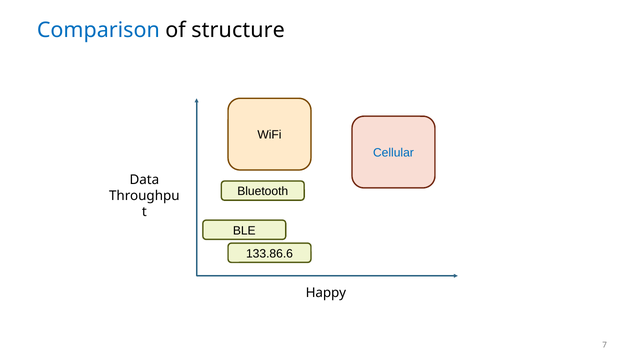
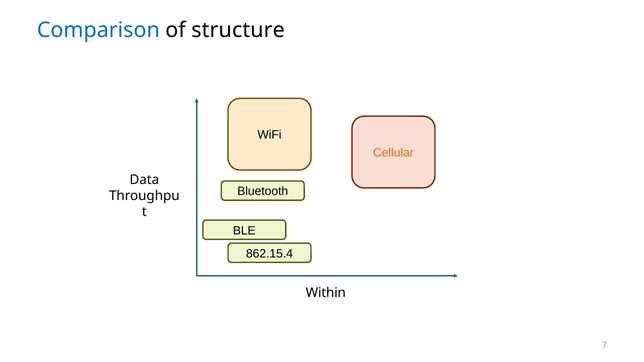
Cellular colour: blue -> orange
133.86.6: 133.86.6 -> 862.15.4
Happy: Happy -> Within
